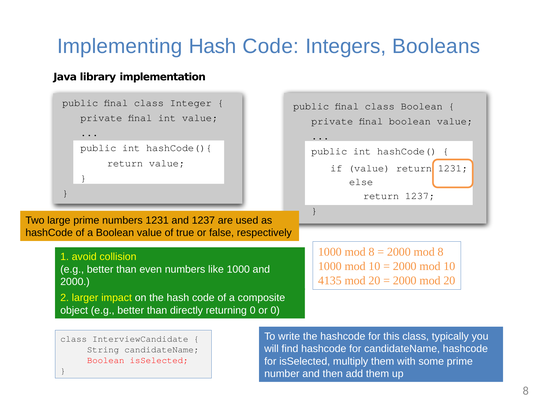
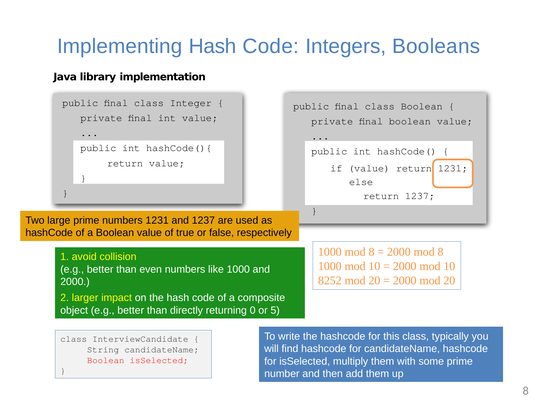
4135: 4135 -> 8252
or 0: 0 -> 5
